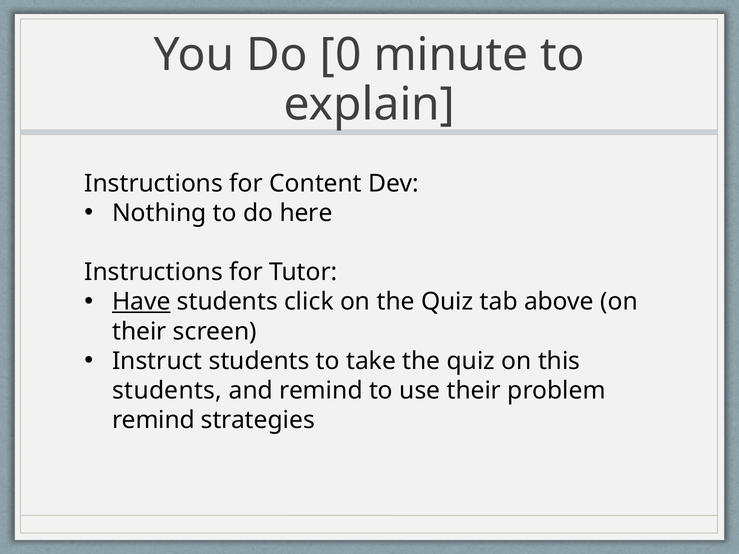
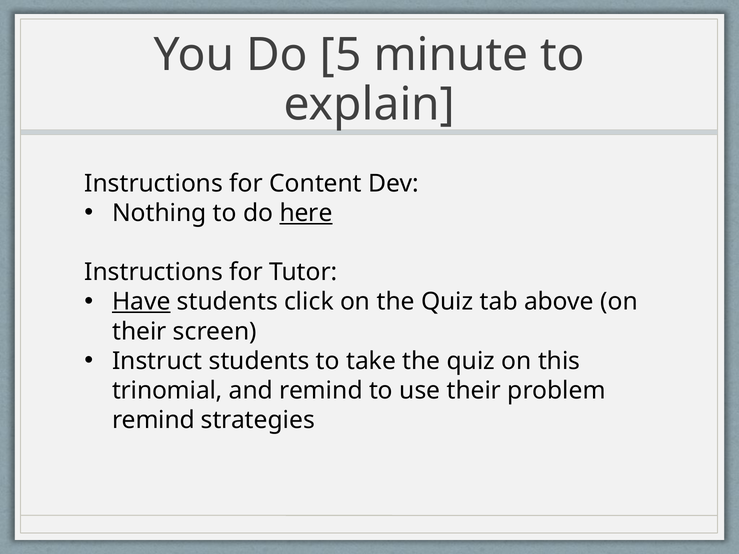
0: 0 -> 5
here underline: none -> present
students at (167, 391): students -> trinomial
